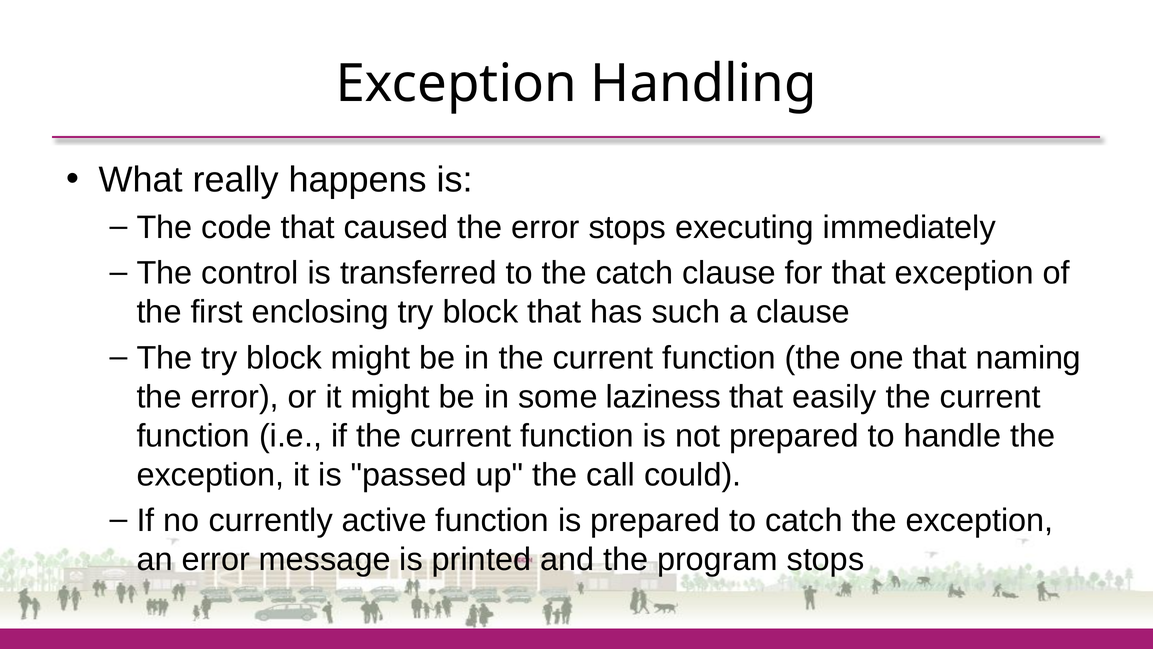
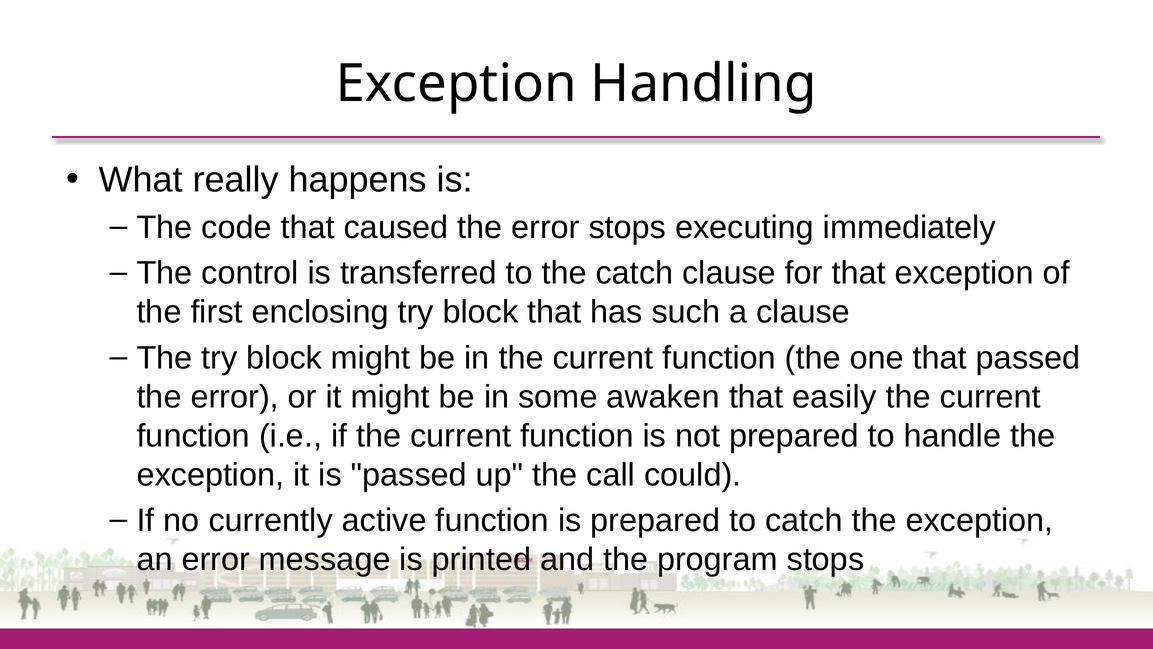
that naming: naming -> passed
laziness: laziness -> awaken
